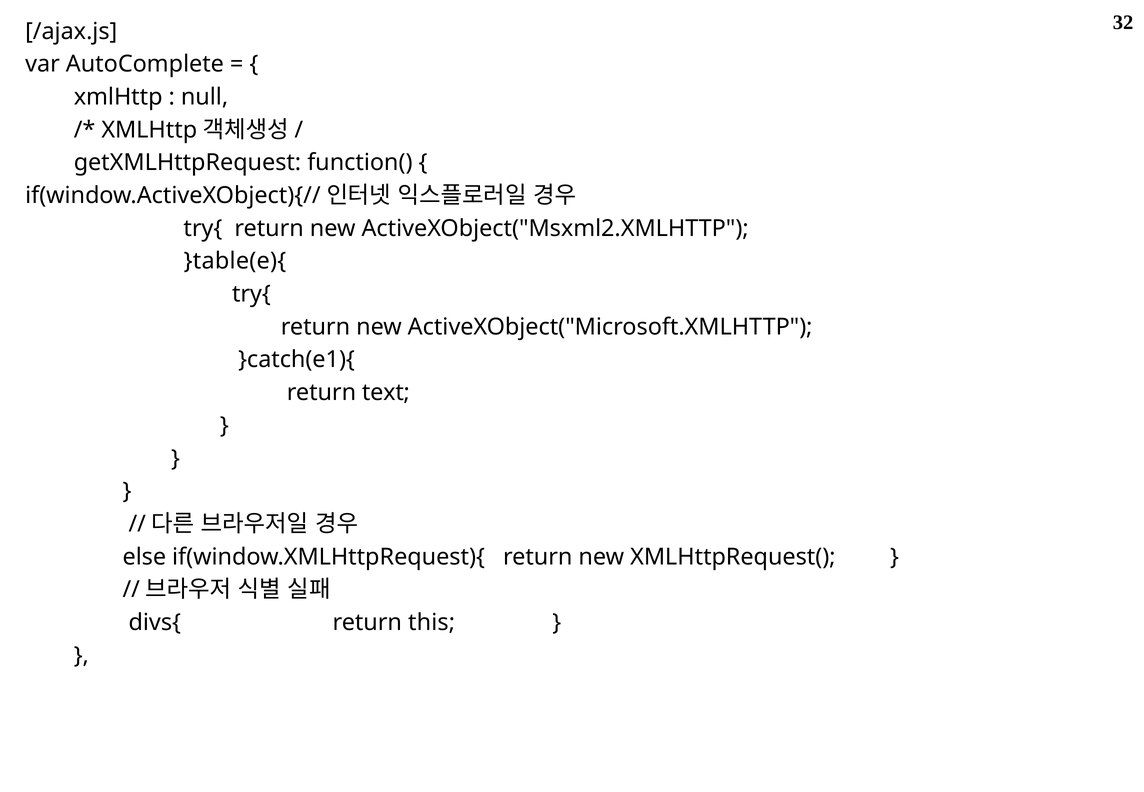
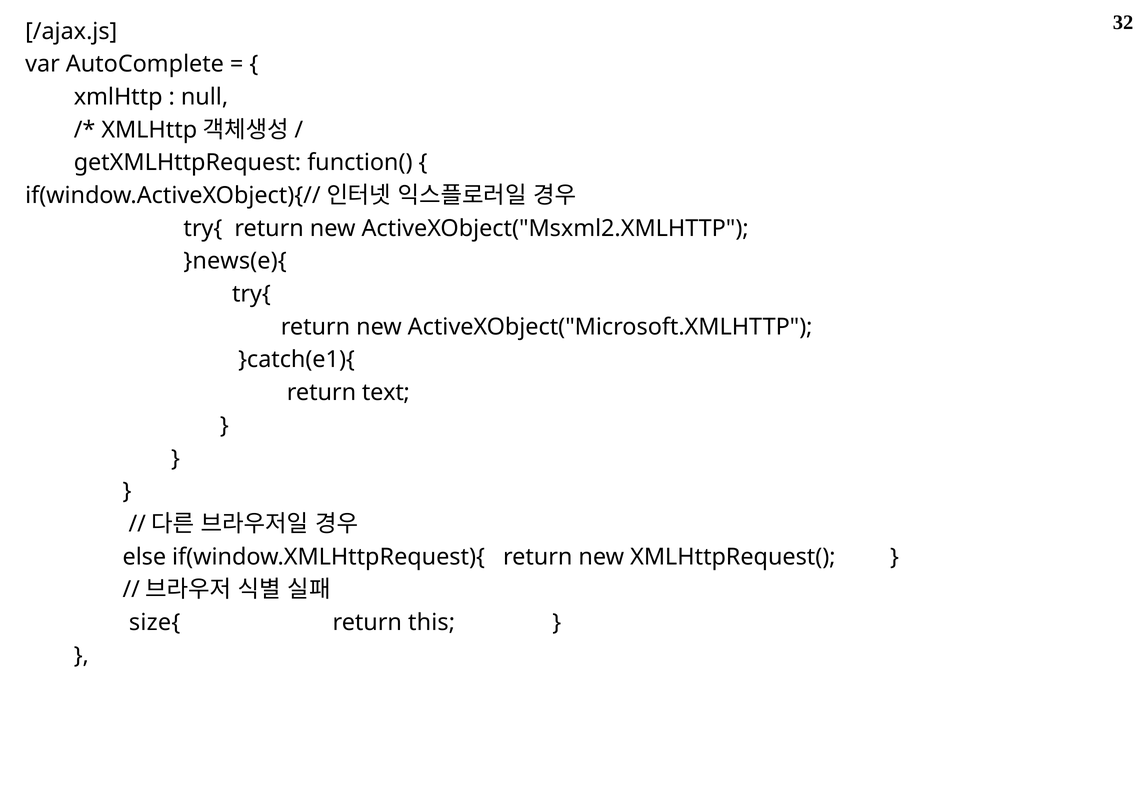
}table(e){: }table(e){ -> }news(e){
divs{: divs{ -> size{
